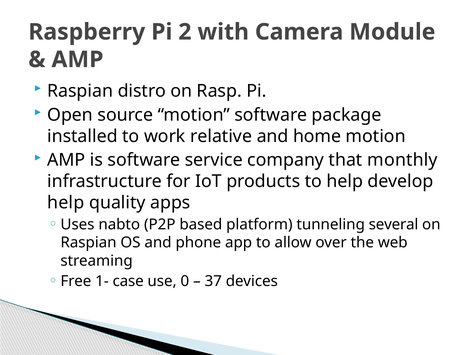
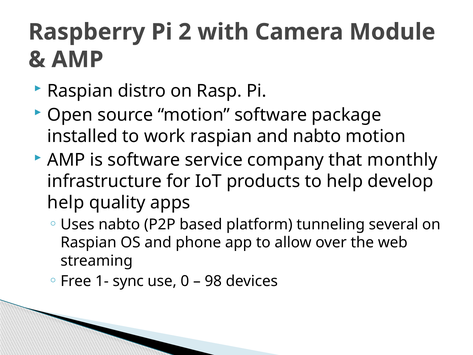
work relative: relative -> raspian
and home: home -> nabto
case: case -> sync
37: 37 -> 98
